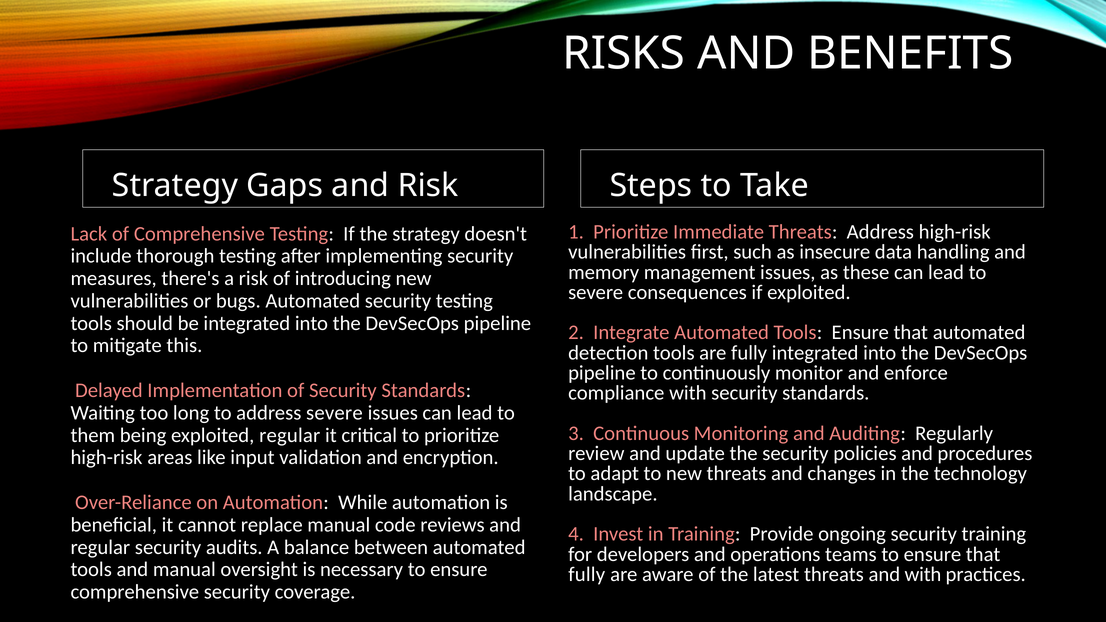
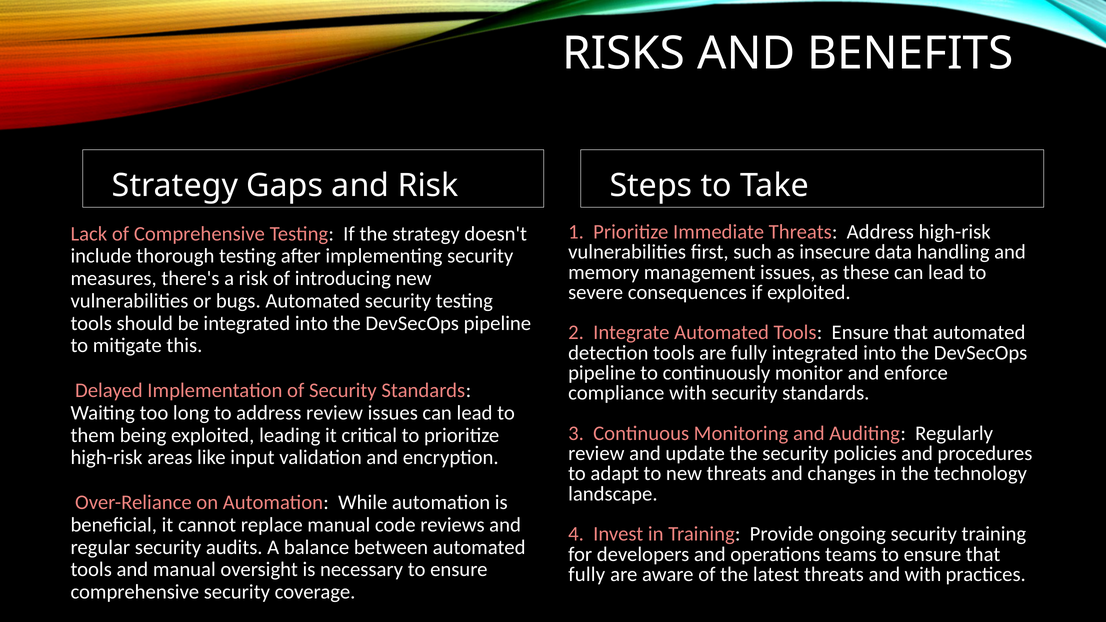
address severe: severe -> review
exploited regular: regular -> leading
